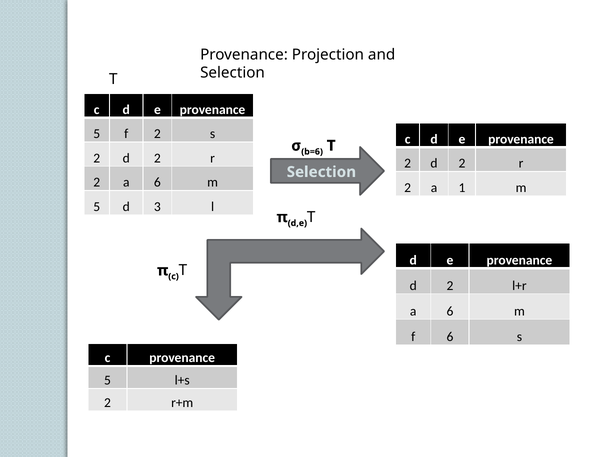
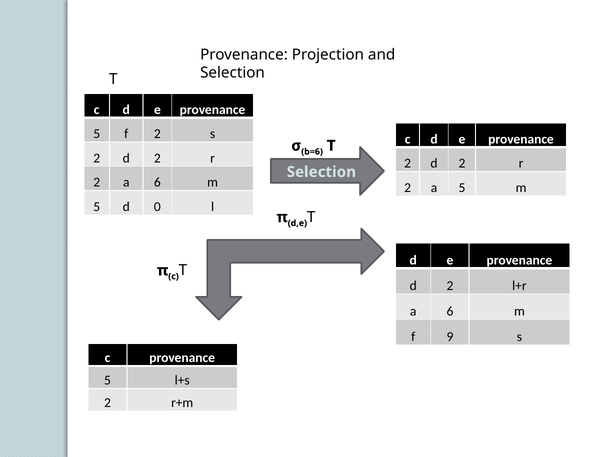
a 1: 1 -> 5
3: 3 -> 0
f 6: 6 -> 9
